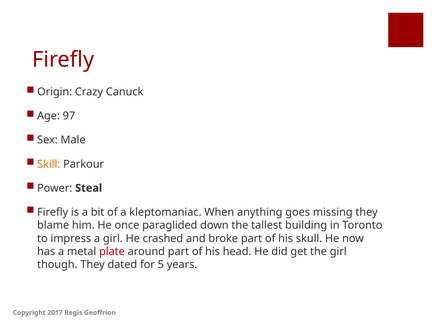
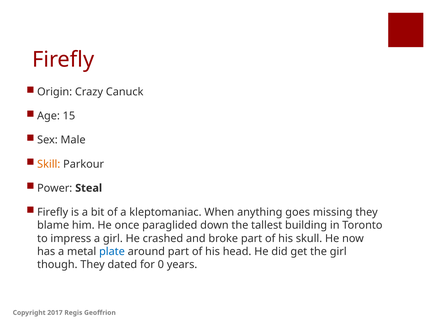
97: 97 -> 15
plate colour: red -> blue
5: 5 -> 0
